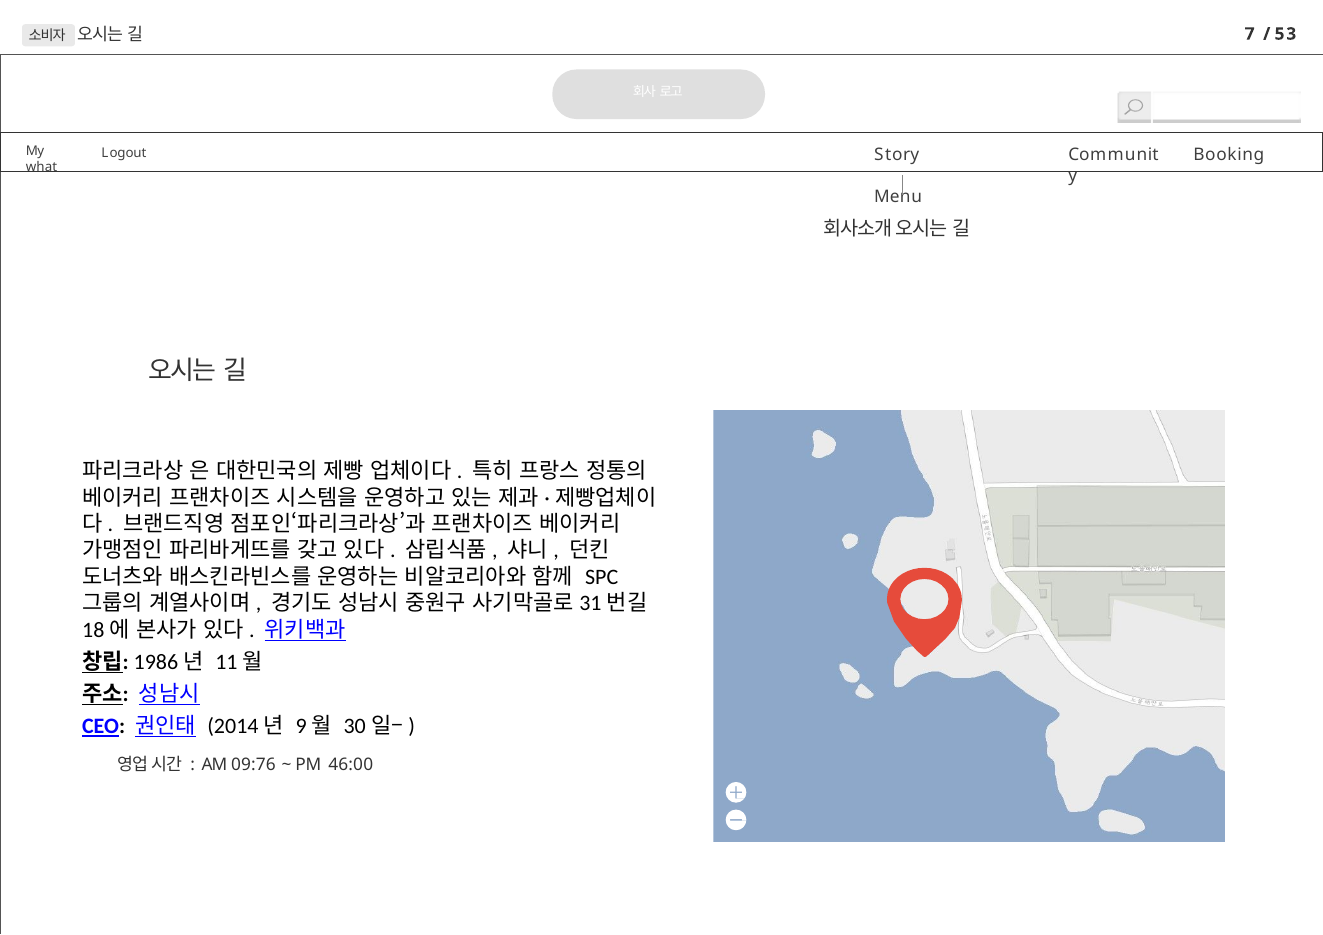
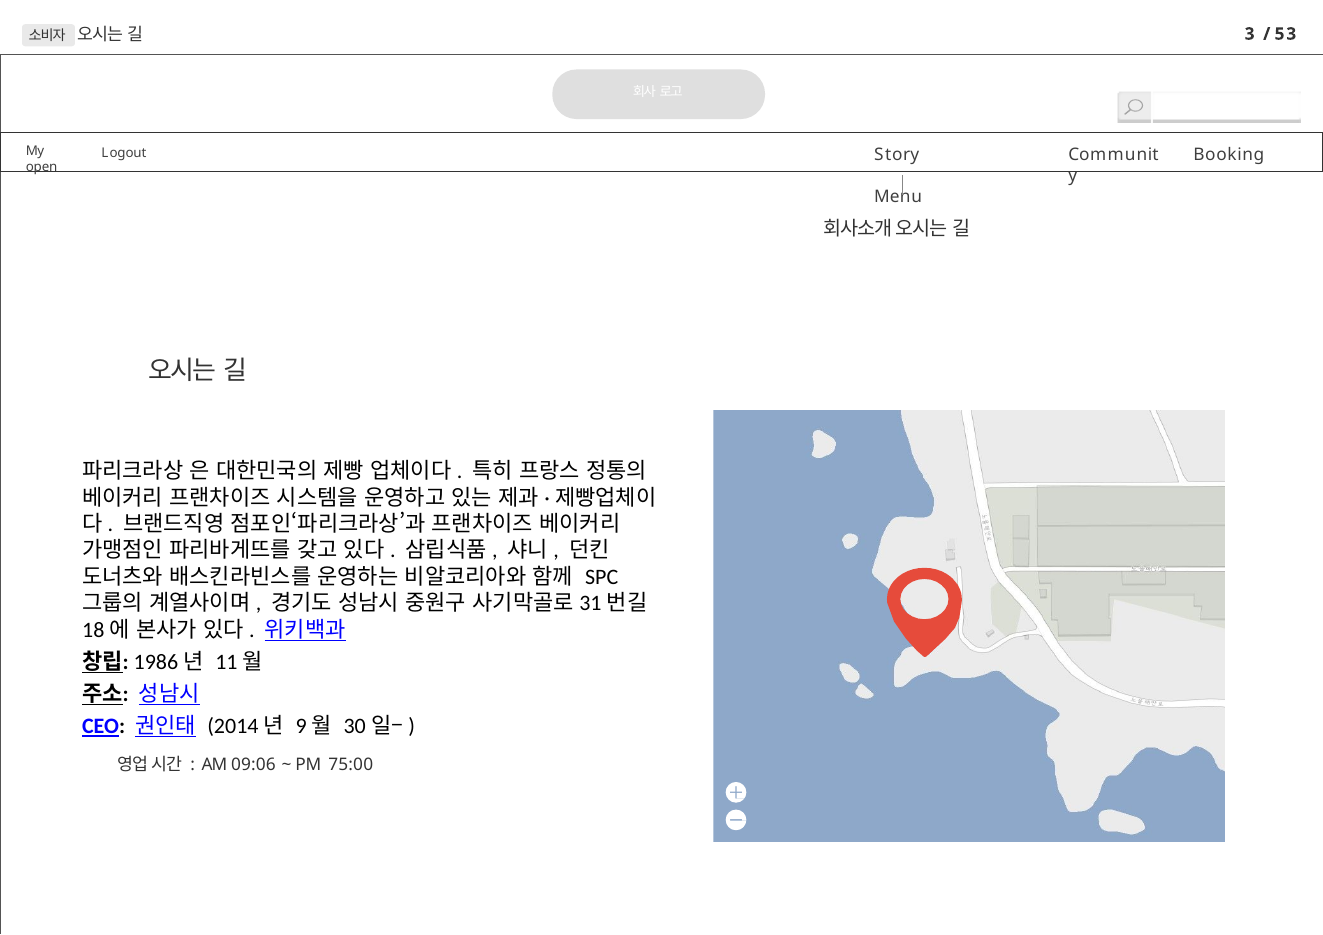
7: 7 -> 3
what: what -> open
09:76: 09:76 -> 09:06
46:00: 46:00 -> 75:00
